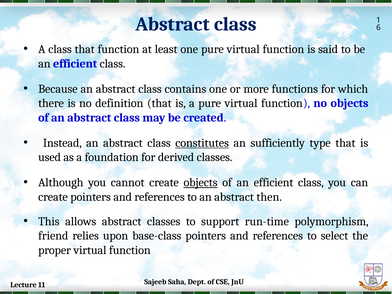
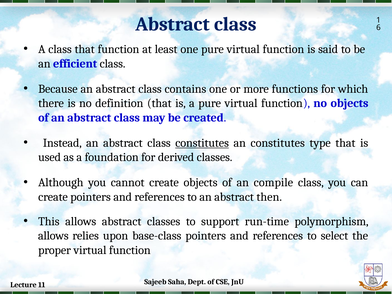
an sufficiently: sufficiently -> constitutes
objects at (201, 182) underline: present -> none
of an efficient: efficient -> compile
friend at (53, 236): friend -> allows
